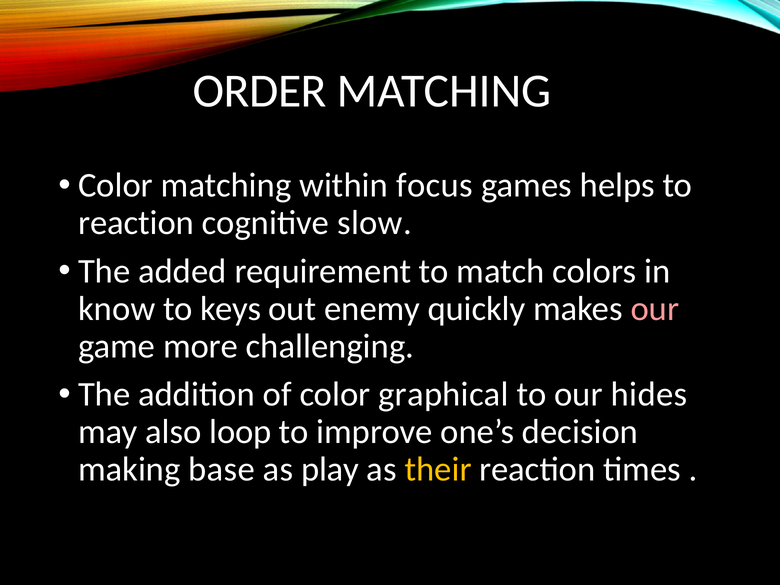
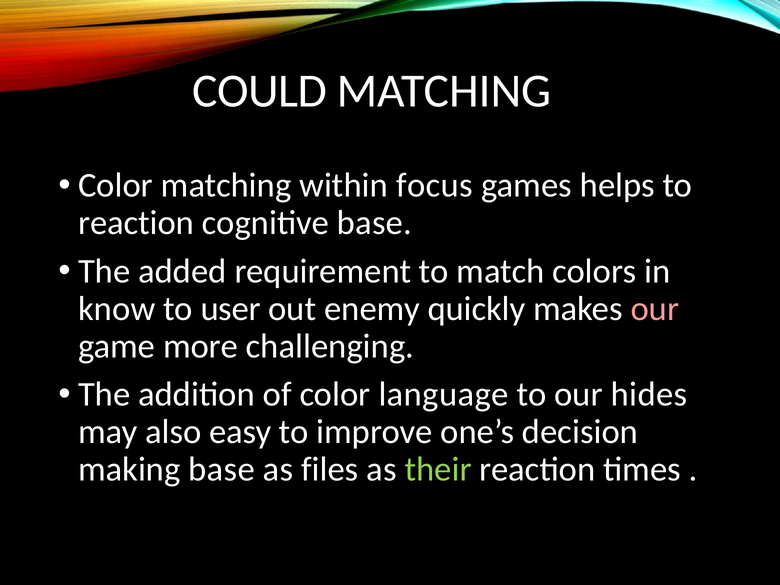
ORDER: ORDER -> COULD
cognitive slow: slow -> base
keys: keys -> user
graphical: graphical -> language
loop: loop -> easy
play: play -> files
their colour: yellow -> light green
